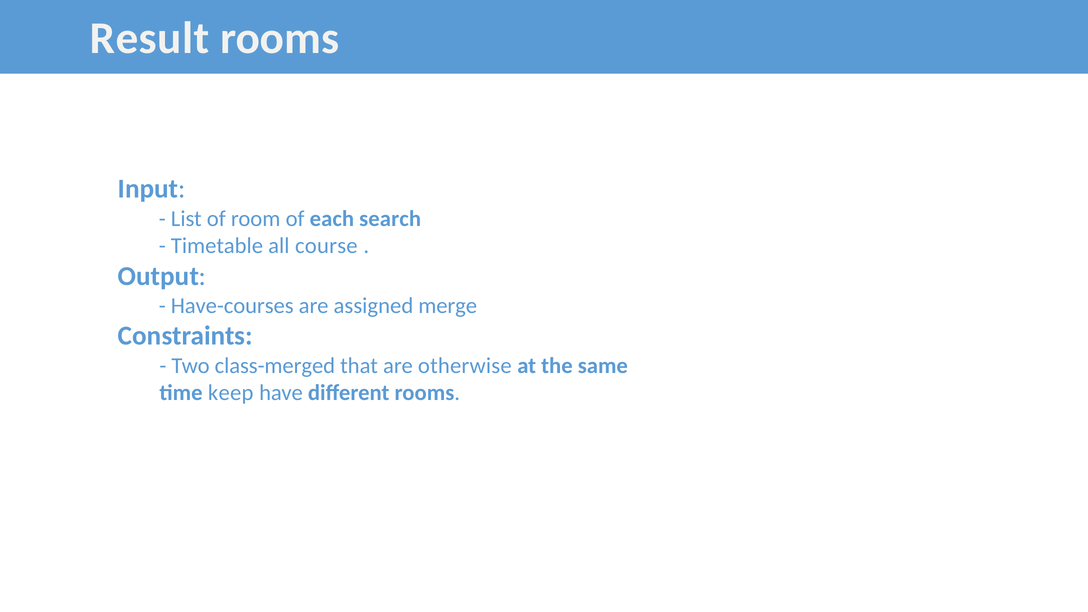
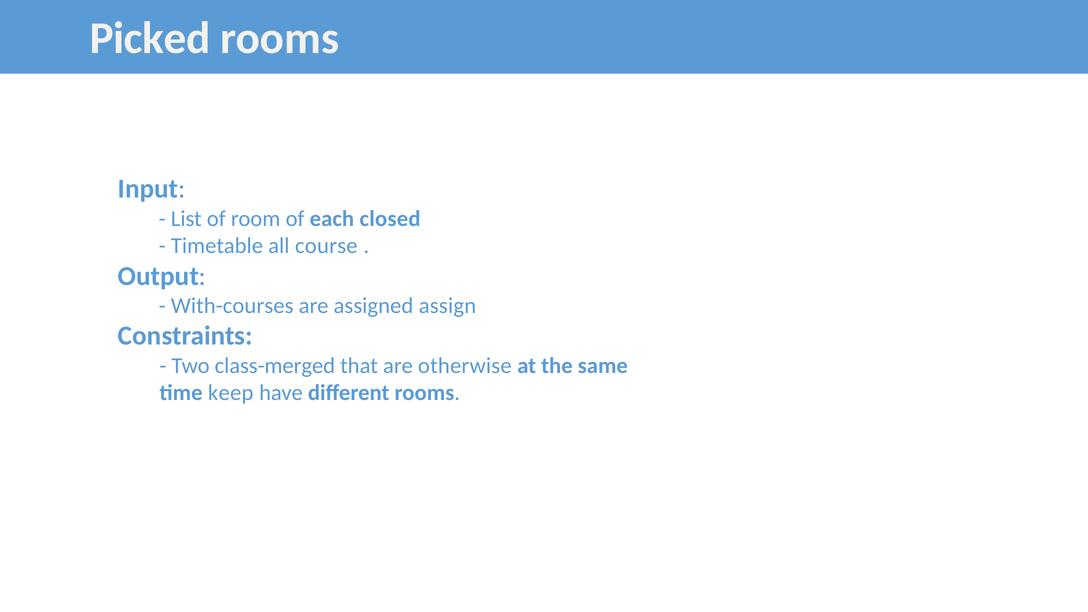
Result: Result -> Picked
search: search -> closed
Have-courses: Have-courses -> With-courses
merge: merge -> assign
